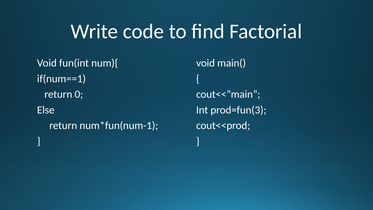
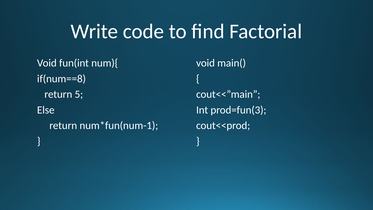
if(num==1: if(num==1 -> if(num==8
0: 0 -> 5
